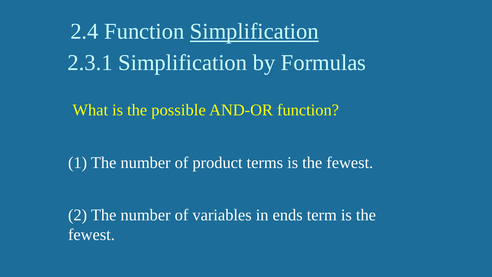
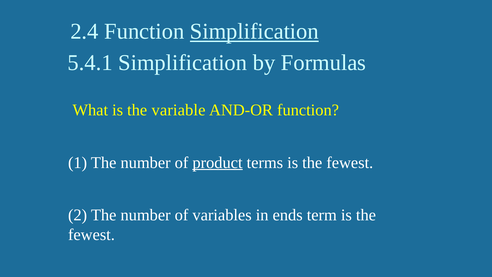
2.3.1: 2.3.1 -> 5.4.1
possible: possible -> variable
product underline: none -> present
